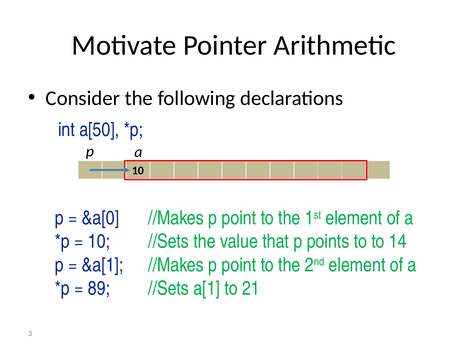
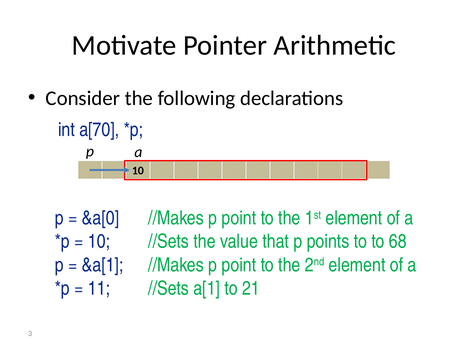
a[50: a[50 -> a[70
14: 14 -> 68
89: 89 -> 11
